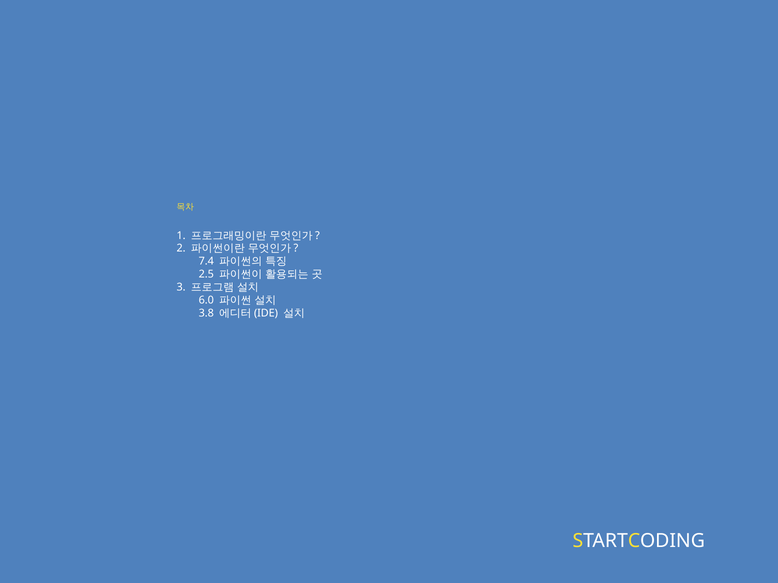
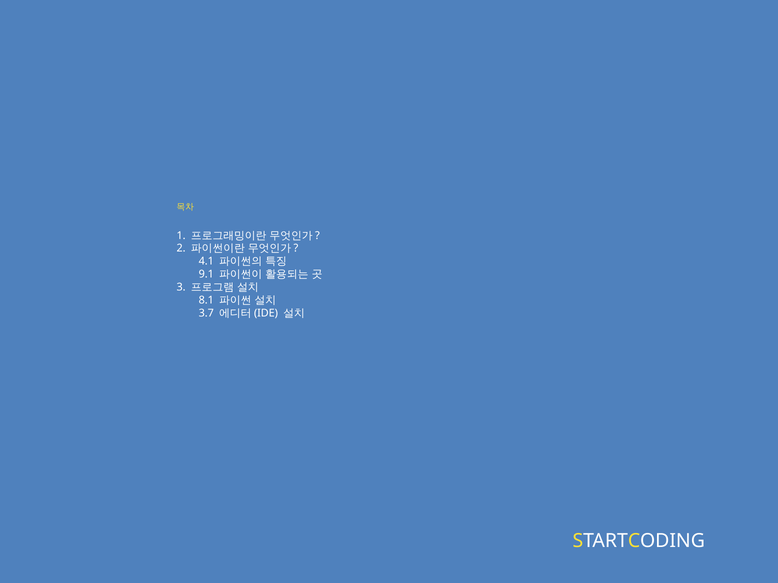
7.4: 7.4 -> 4.1
2.5: 2.5 -> 9.1
6.0: 6.0 -> 8.1
3.8: 3.8 -> 3.7
